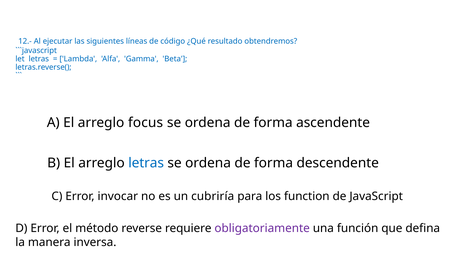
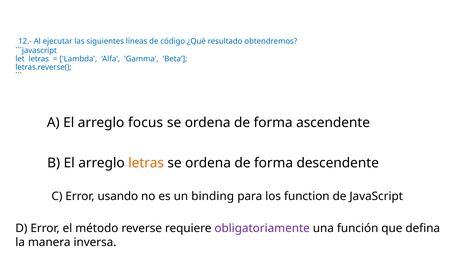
letras at (146, 163) colour: blue -> orange
invocar: invocar -> usando
cubriría: cubriría -> binding
